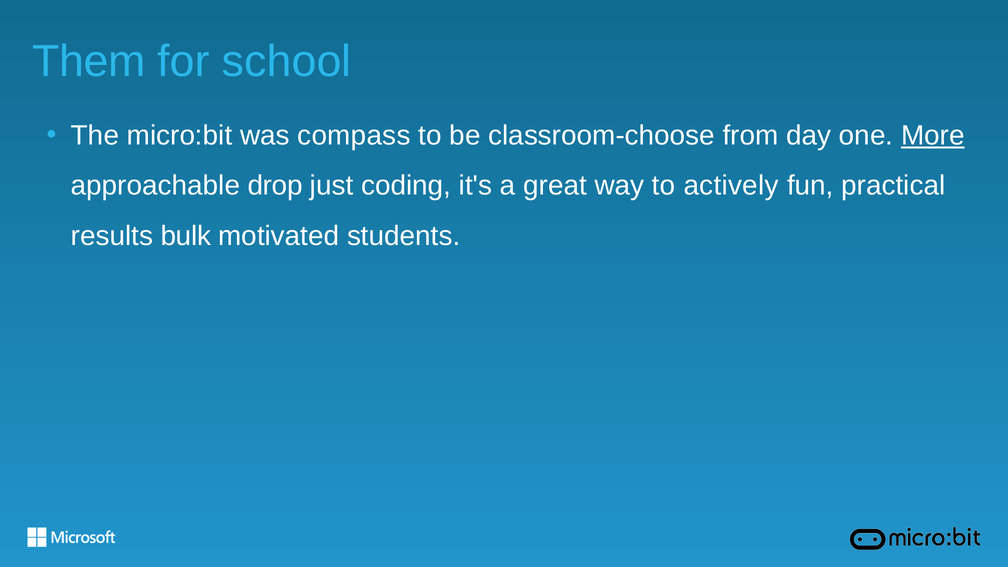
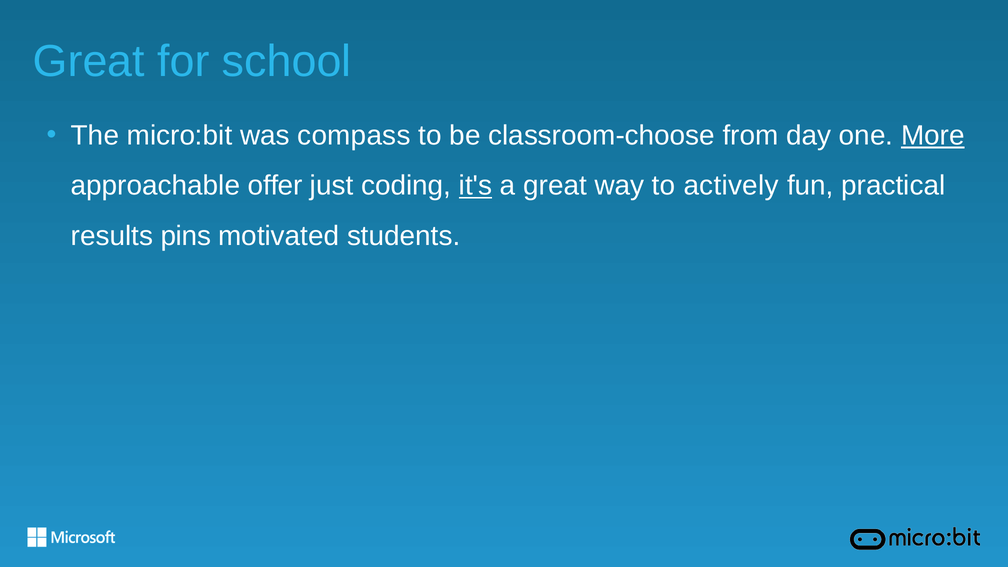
Them at (89, 62): Them -> Great
drop: drop -> offer
it's underline: none -> present
bulk: bulk -> pins
